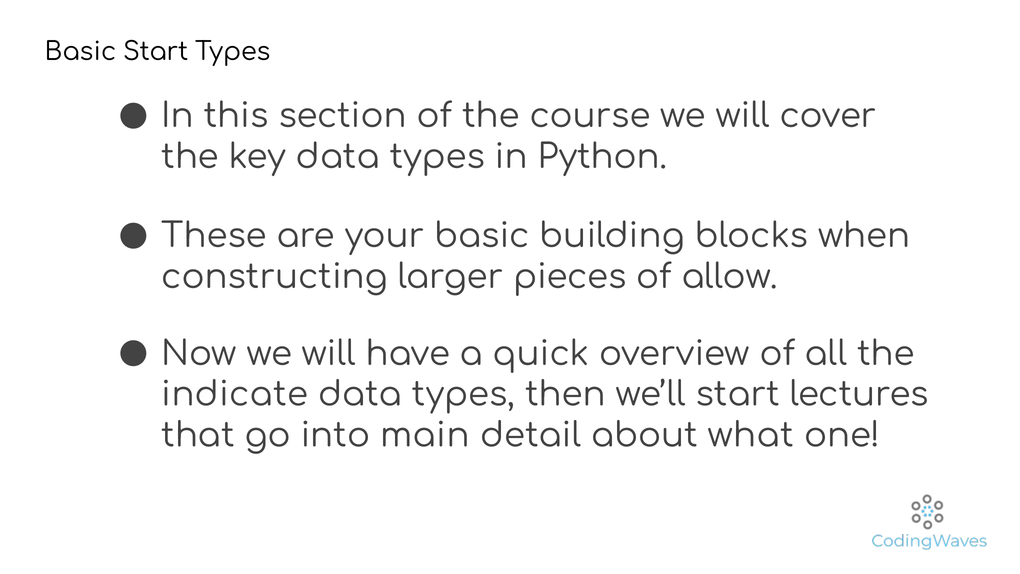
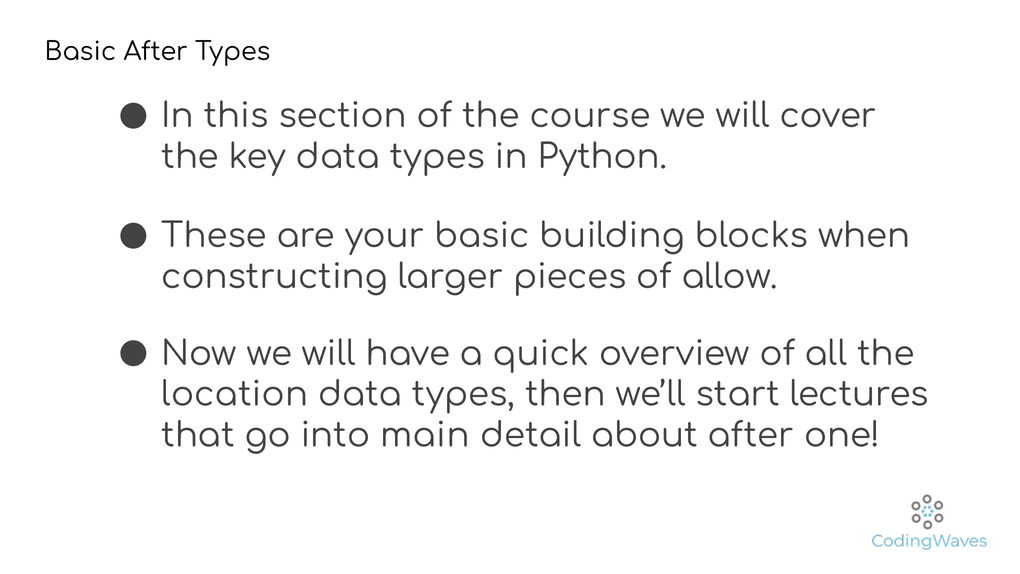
Basic Start: Start -> After
indicate: indicate -> location
about what: what -> after
